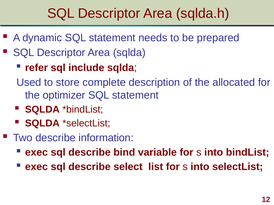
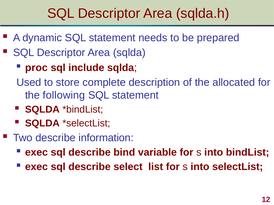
refer: refer -> proc
optimizer: optimizer -> following
